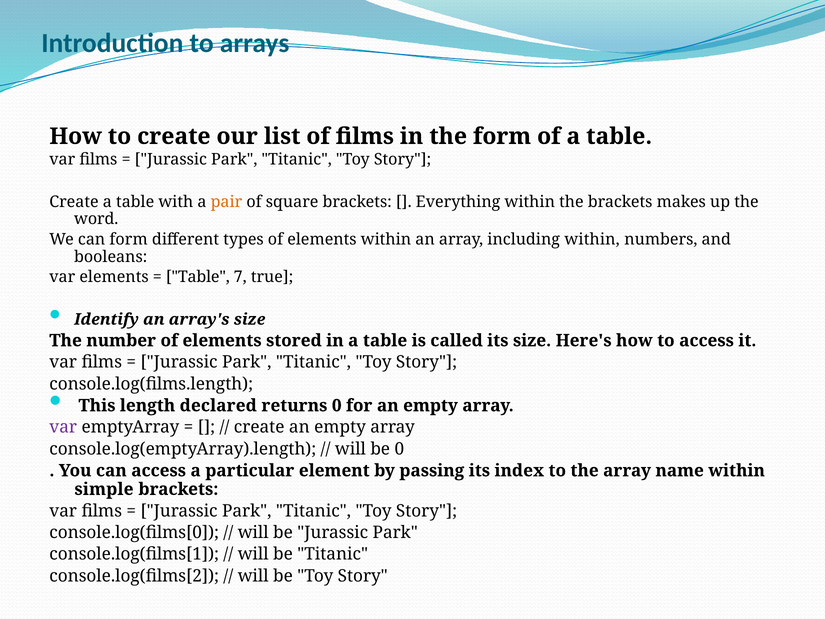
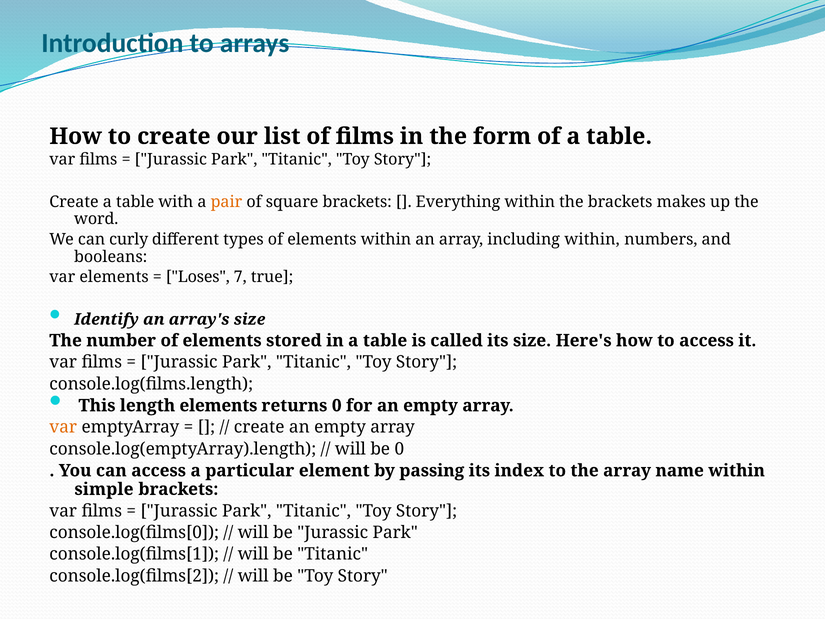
can form: form -> curly
Table at (198, 277): Table -> Loses
length declared: declared -> elements
var at (63, 427) colour: purple -> orange
